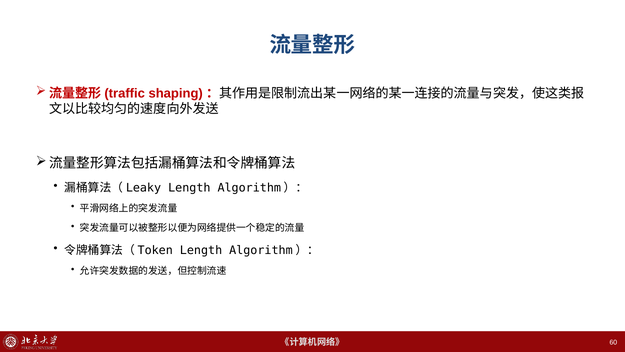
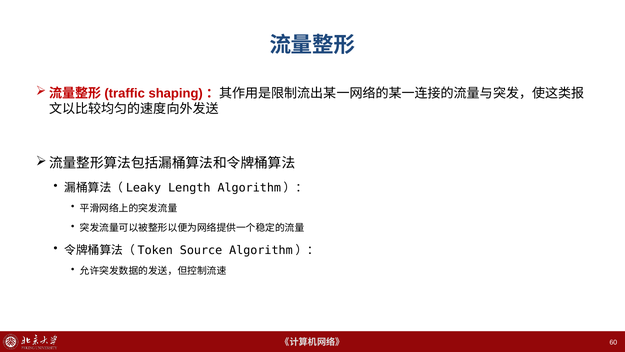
Length at (201, 250): Length -> Source
